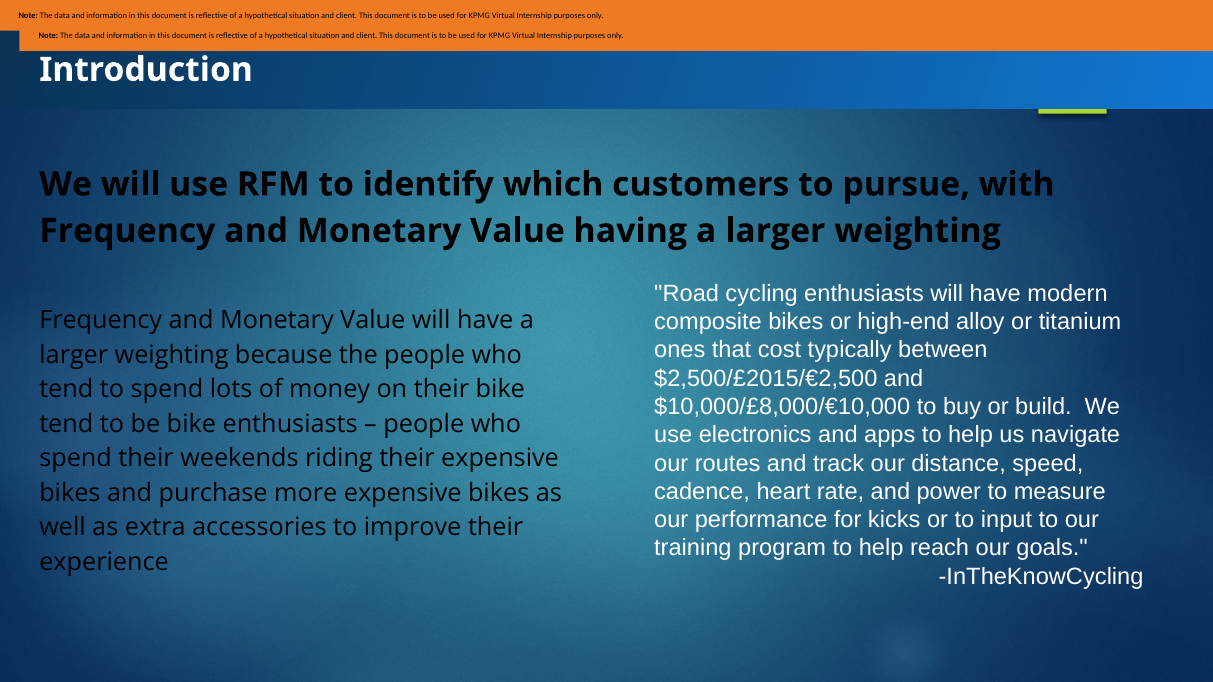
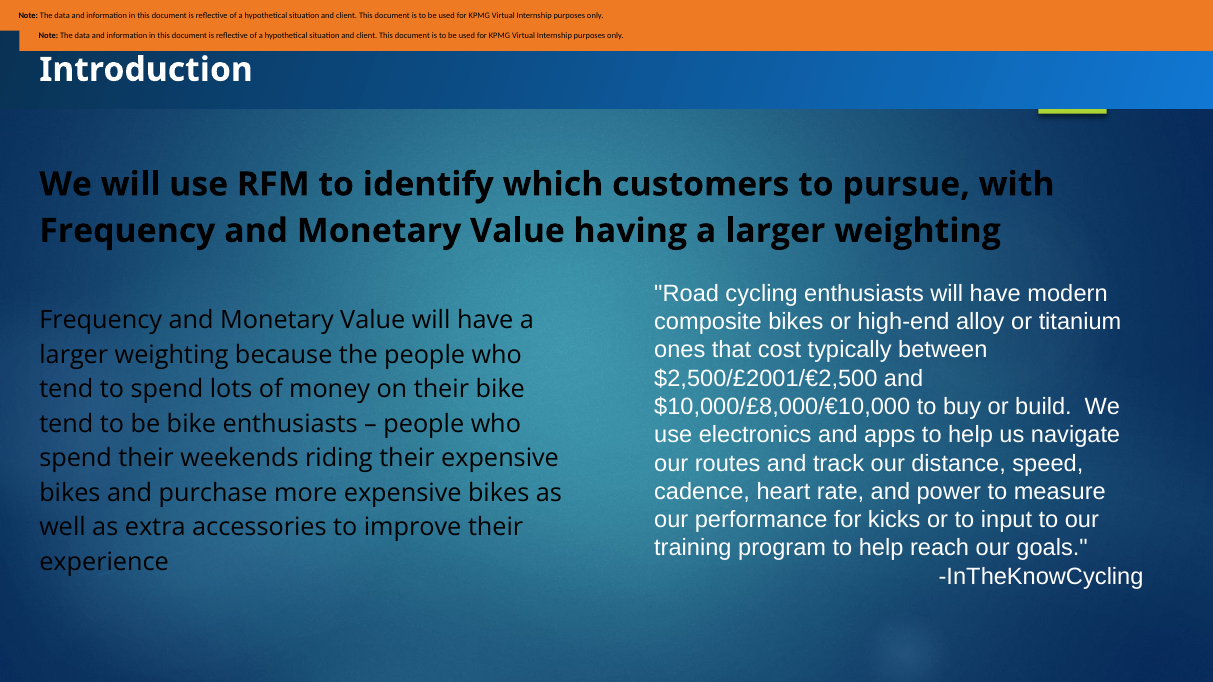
$2,500/£2015/€2,500: $2,500/£2015/€2,500 -> $2,500/£2001/€2,500
